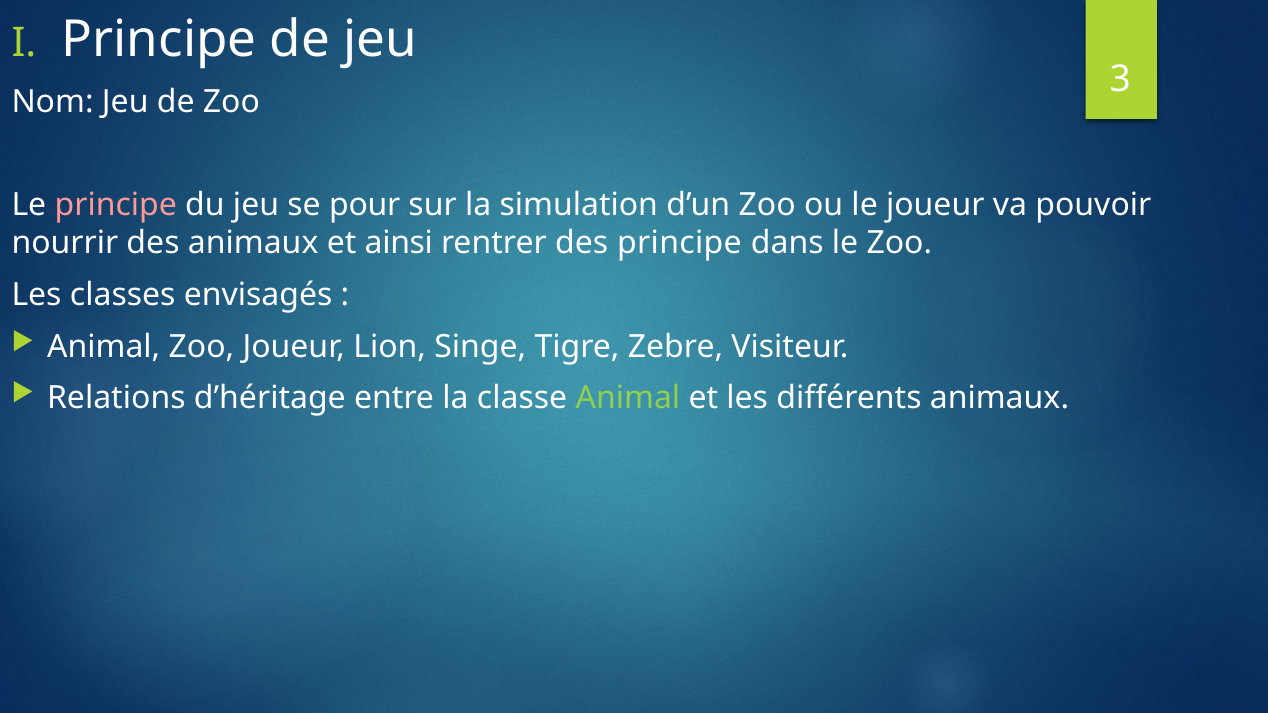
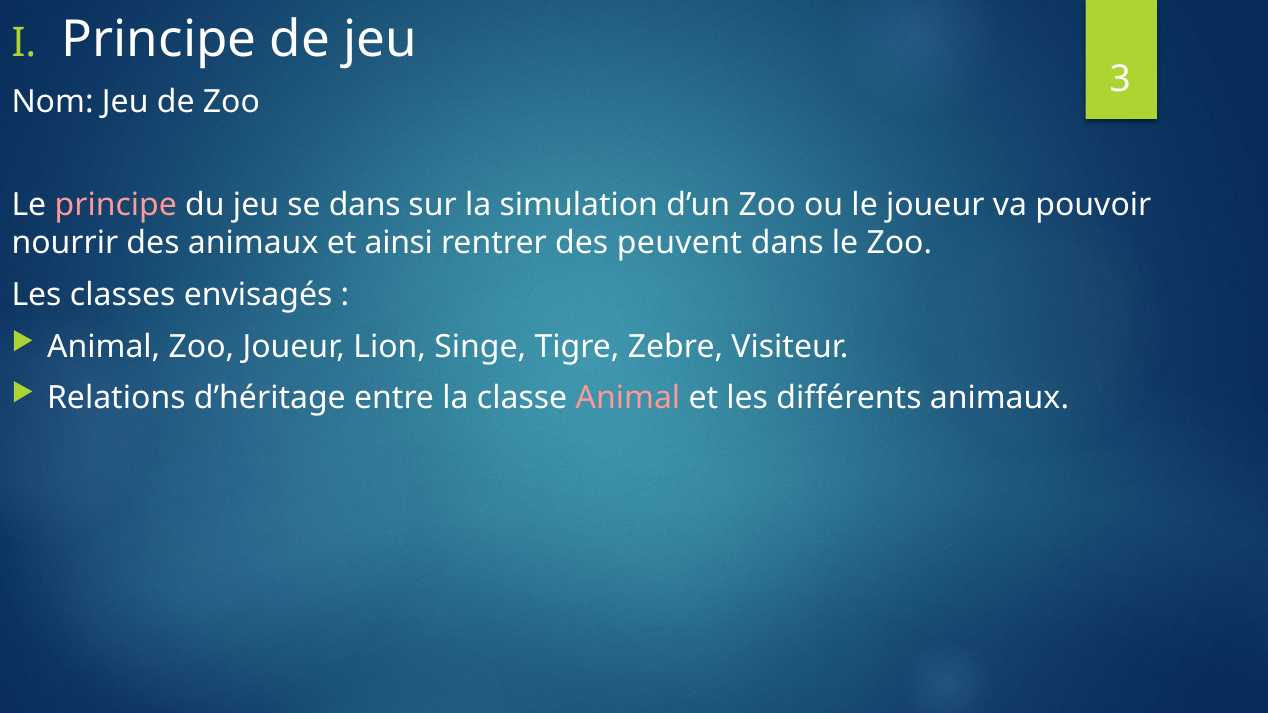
se pour: pour -> dans
des principe: principe -> peuvent
Animal at (628, 398) colour: light green -> pink
